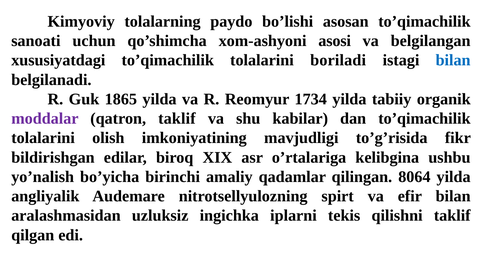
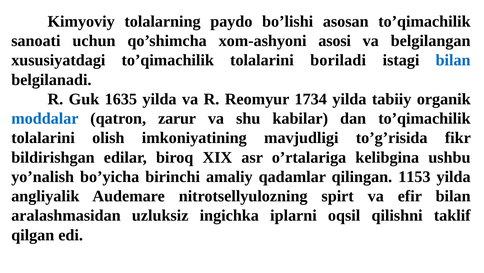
1865: 1865 -> 1635
moddalar colour: purple -> blue
qatron taklif: taklif -> zarur
8064: 8064 -> 1153
tekis: tekis -> oqsil
